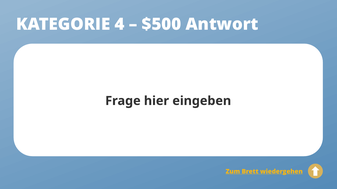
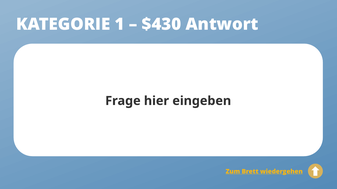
4: 4 -> 1
$500: $500 -> $430
